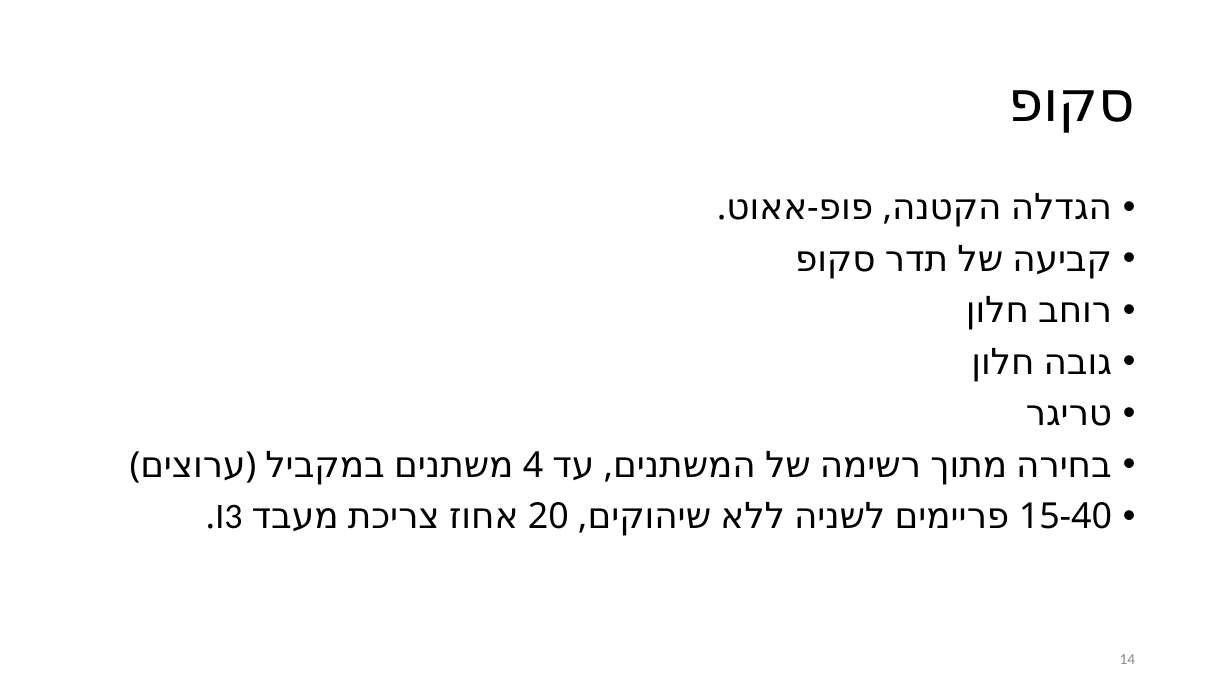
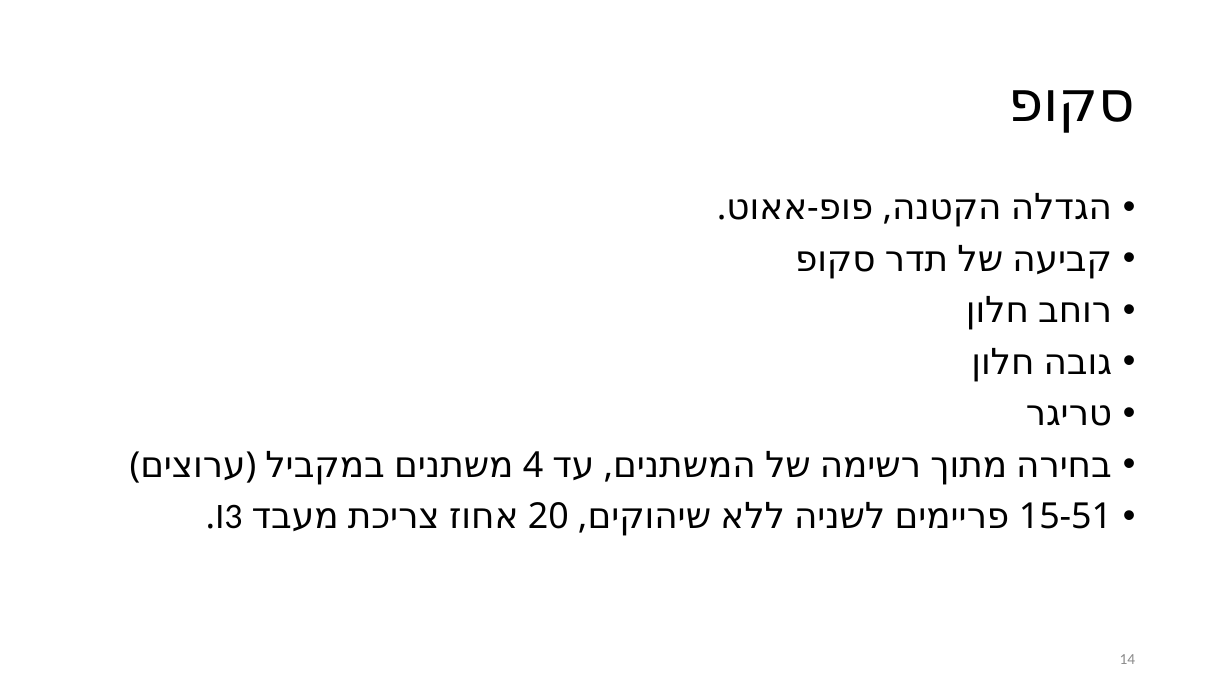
15-40: 15-40 -> 15-51
